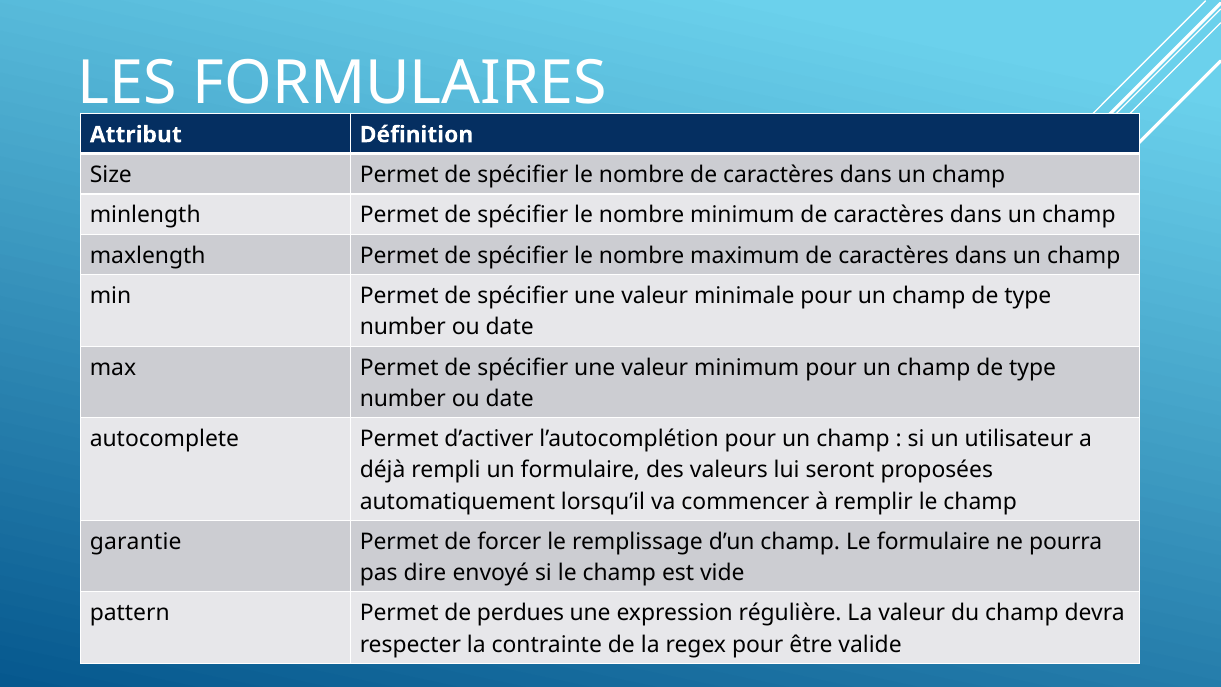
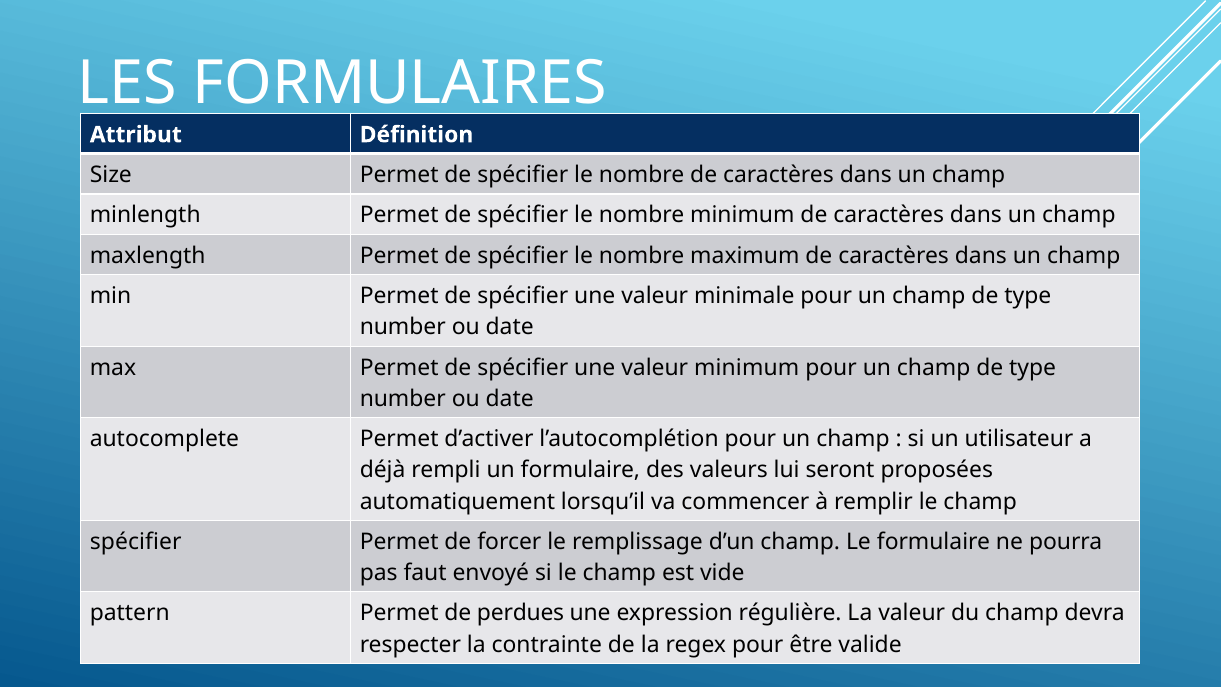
garantie at (136, 542): garantie -> spécifier
dire: dire -> faut
